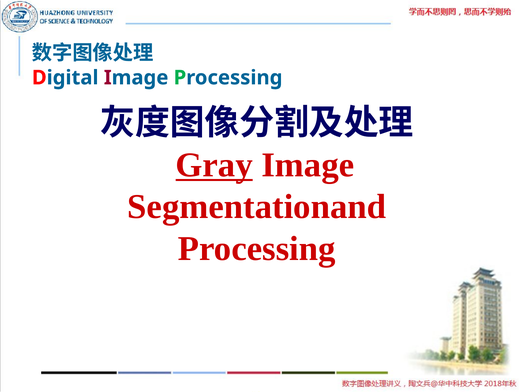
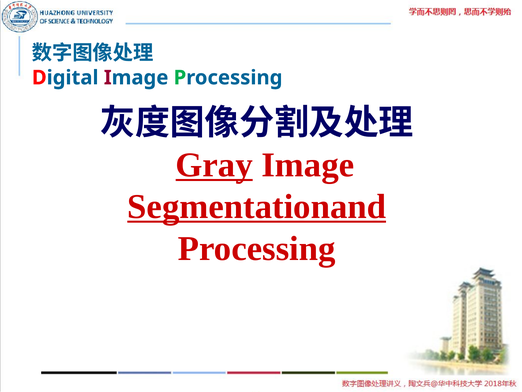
Segmentationand underline: none -> present
